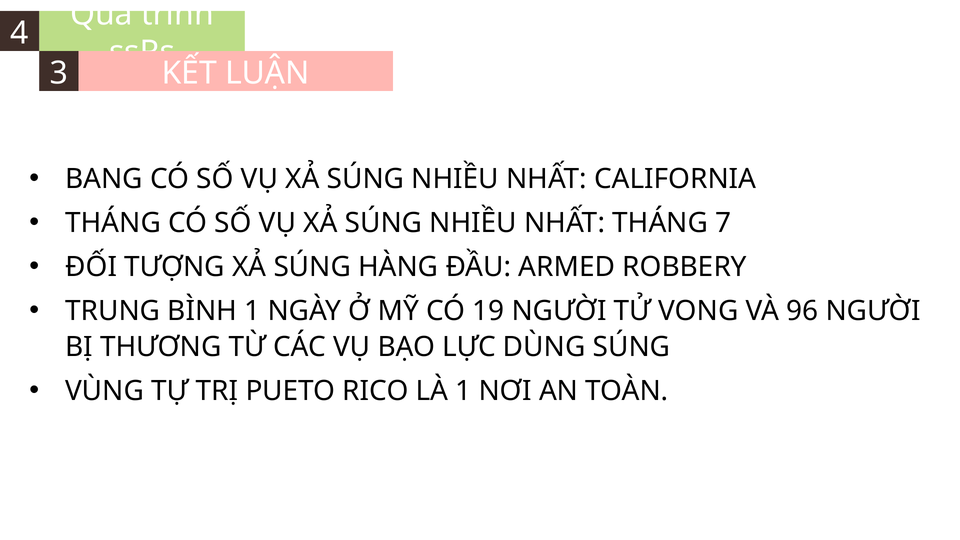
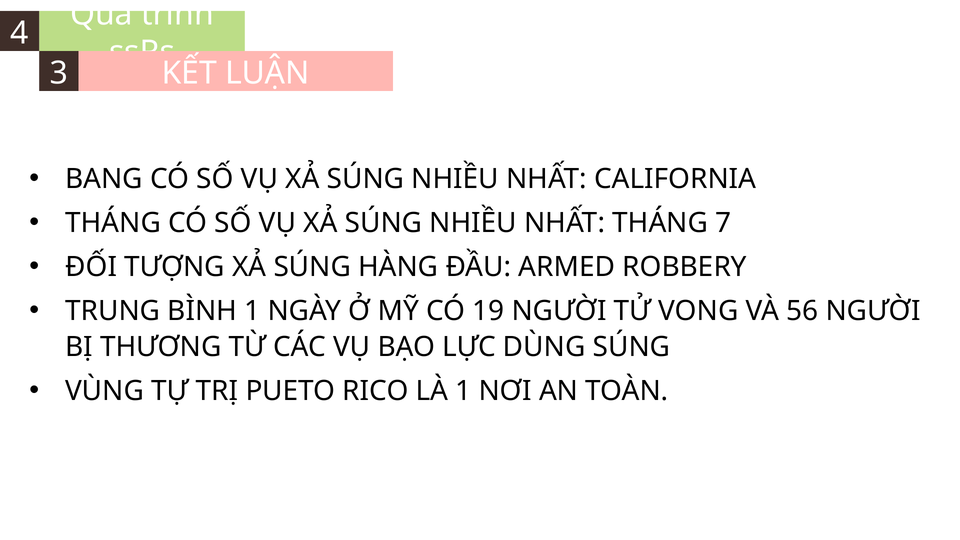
96: 96 -> 56
